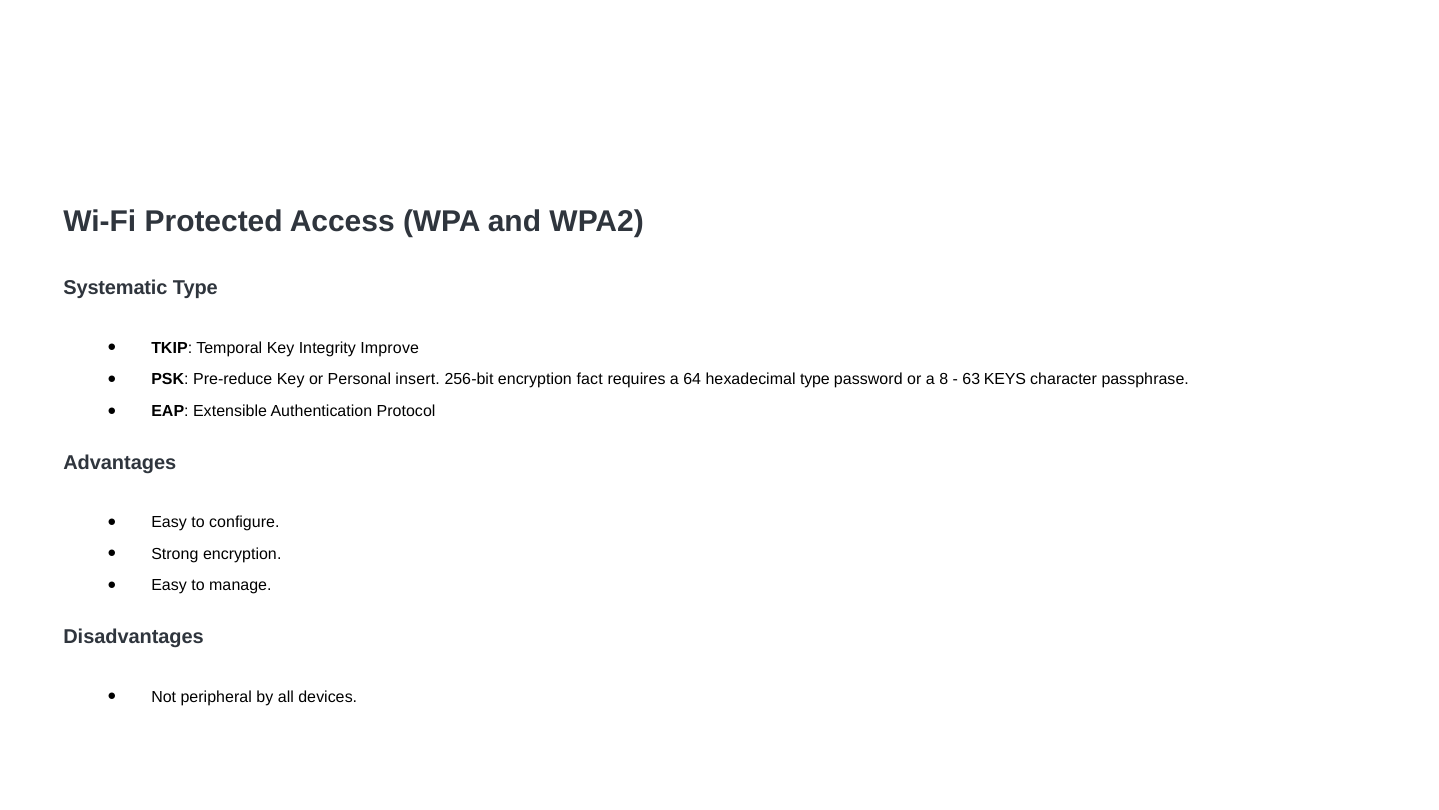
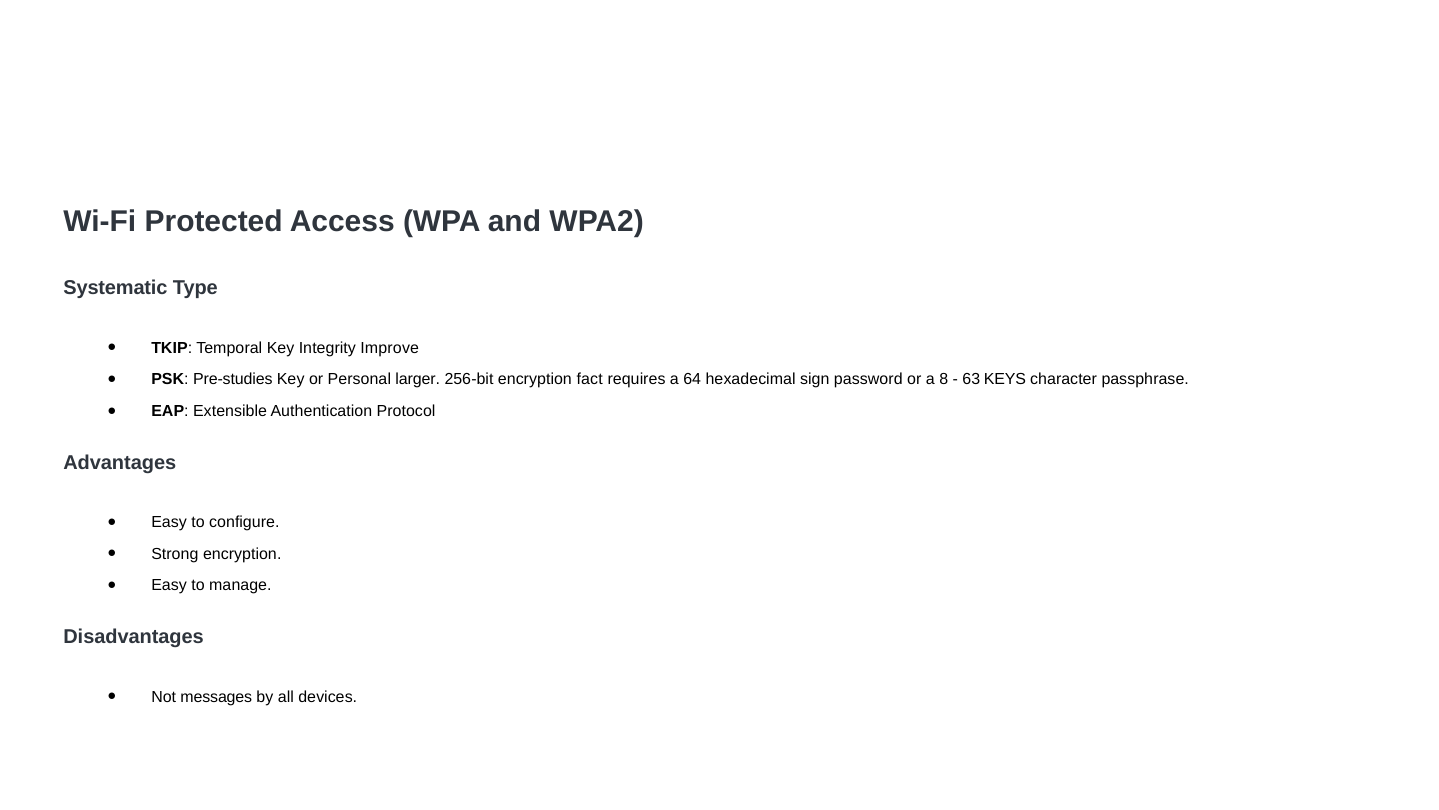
Pre-reduce: Pre-reduce -> Pre-studies
insert: insert -> larger
hexadecimal type: type -> sign
peripheral: peripheral -> messages
